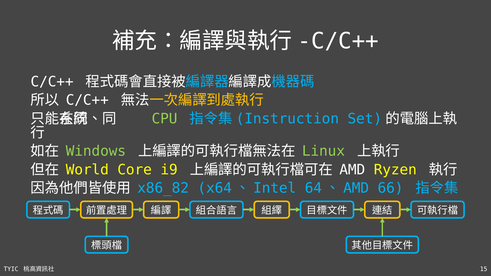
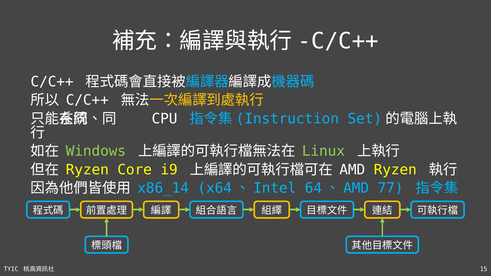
CPU colour: light green -> white
World at (87, 170): World -> Ryzen
x86_82: x86_82 -> x86_14
66: 66 -> 77
